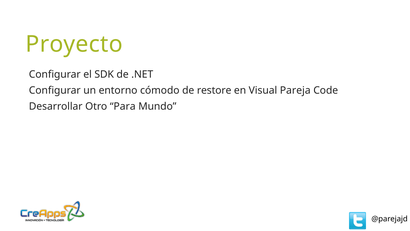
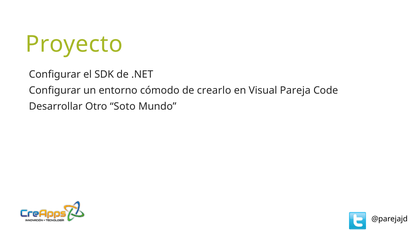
restore: restore -> crearlo
Para: Para -> Soto
